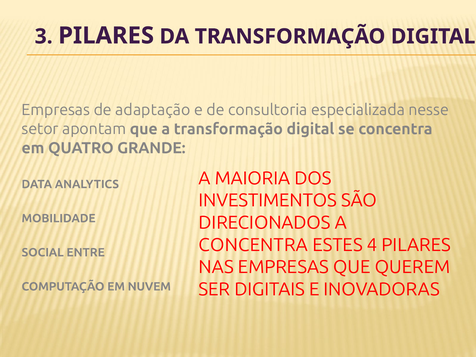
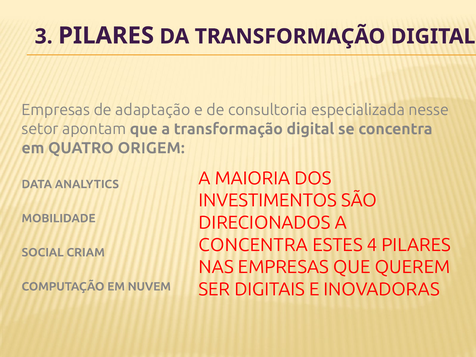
GRANDE: GRANDE -> ORIGEM
ENTRE: ENTRE -> CRIAM
